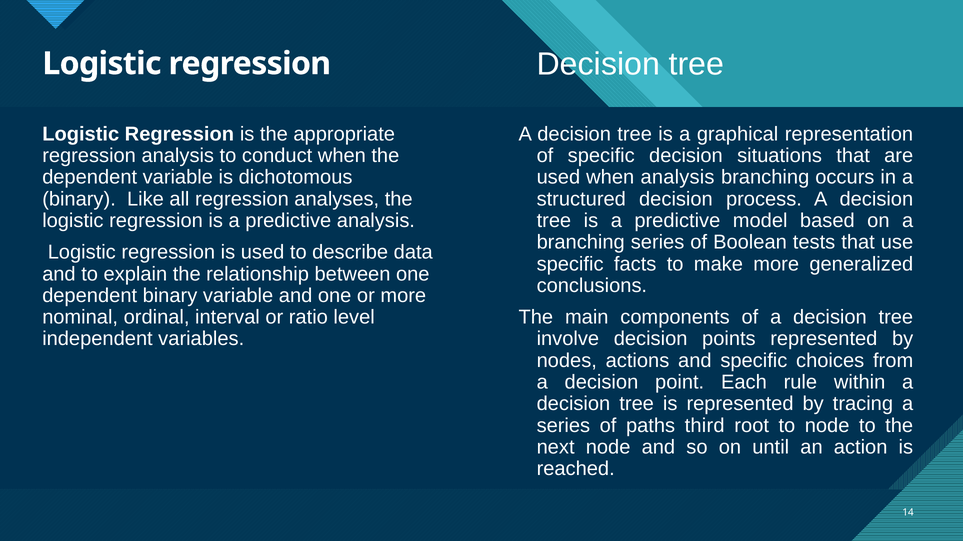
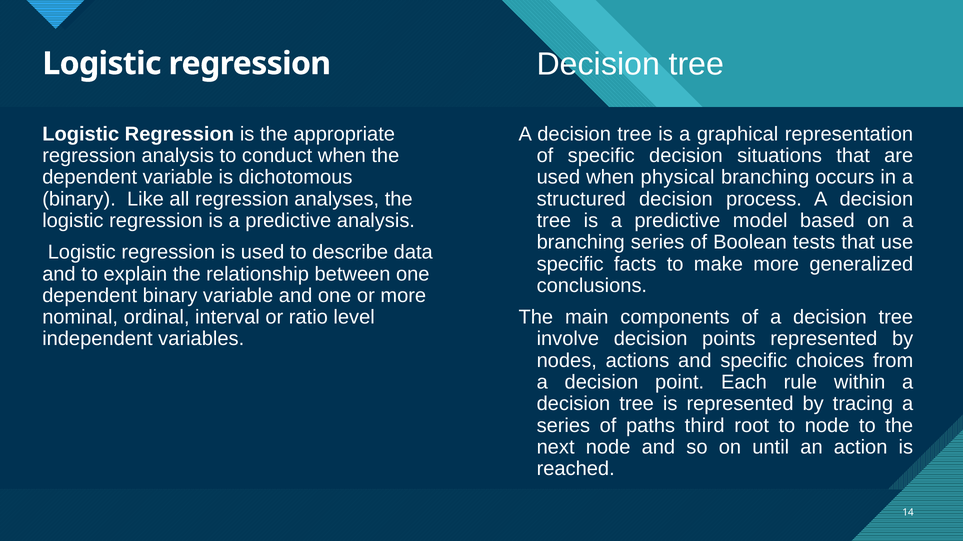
when analysis: analysis -> physical
